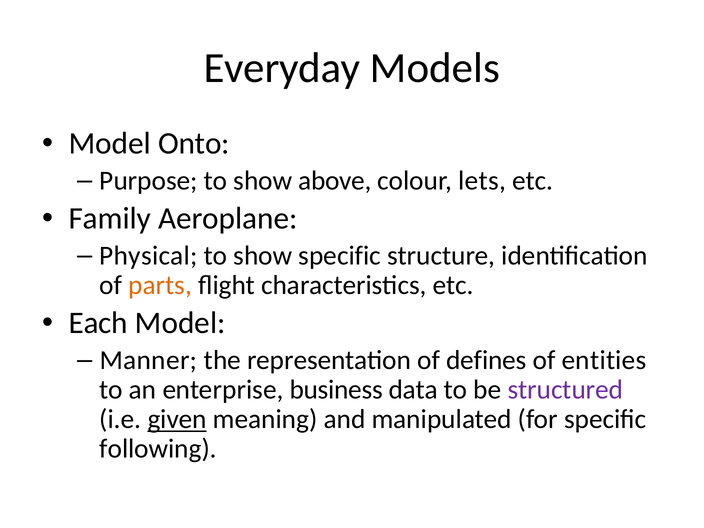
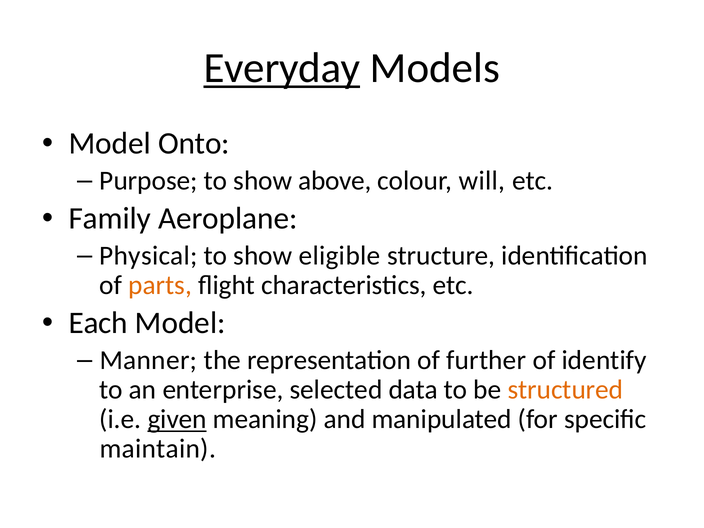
Everyday underline: none -> present
lets: lets -> will
show specific: specific -> eligible
defines: defines -> further
entities: entities -> identify
business: business -> selected
structured colour: purple -> orange
following: following -> maintain
